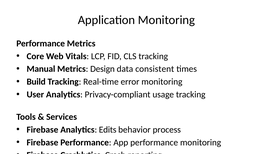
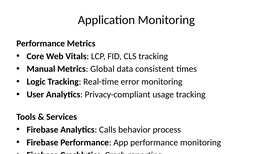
Design: Design -> Global
Build: Build -> Logic
Edits: Edits -> Calls
